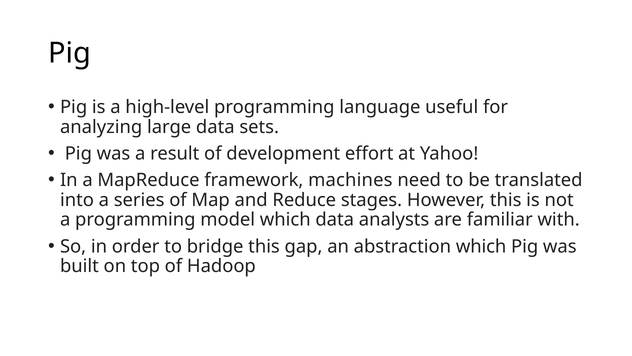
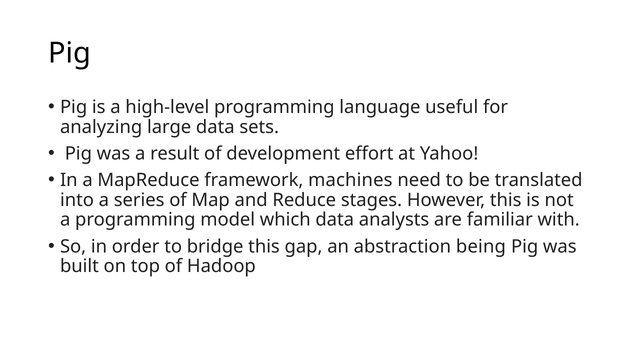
abstraction which: which -> being
